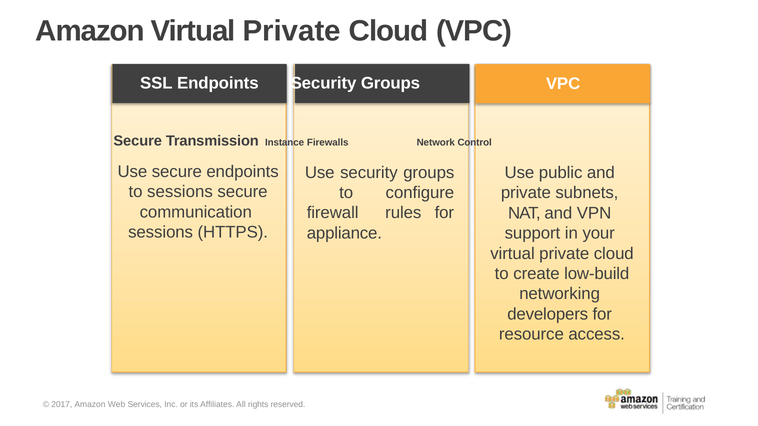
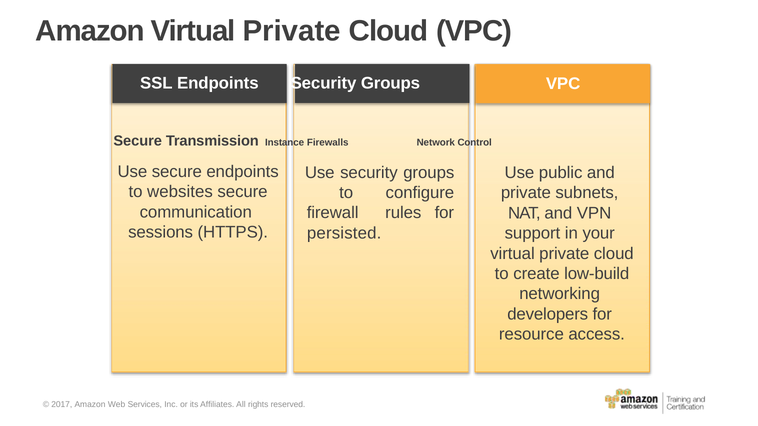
to sessions: sessions -> websites
appliance: appliance -> persisted
